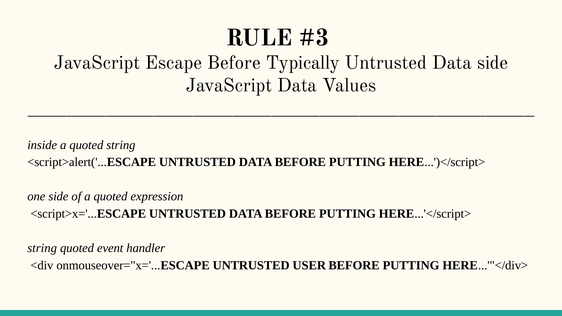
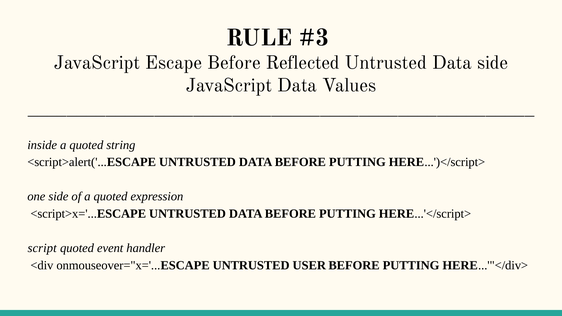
Typically: Typically -> Reflected
string at (42, 248): string -> script
